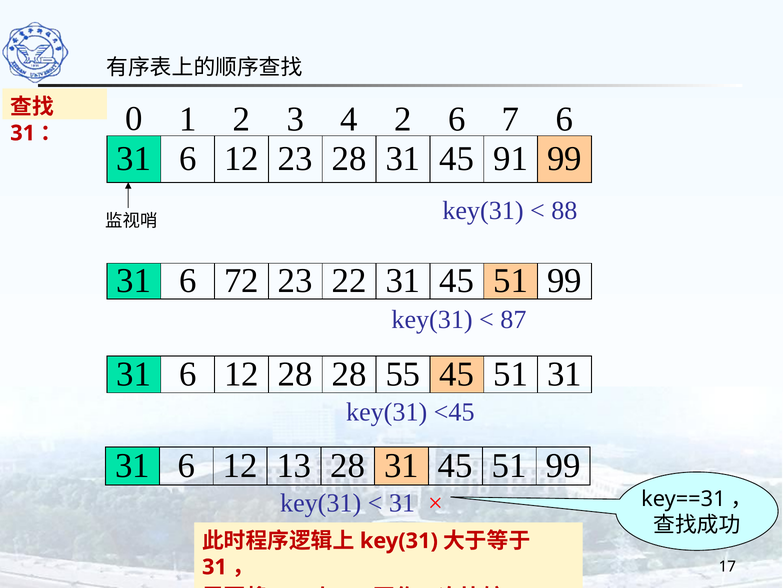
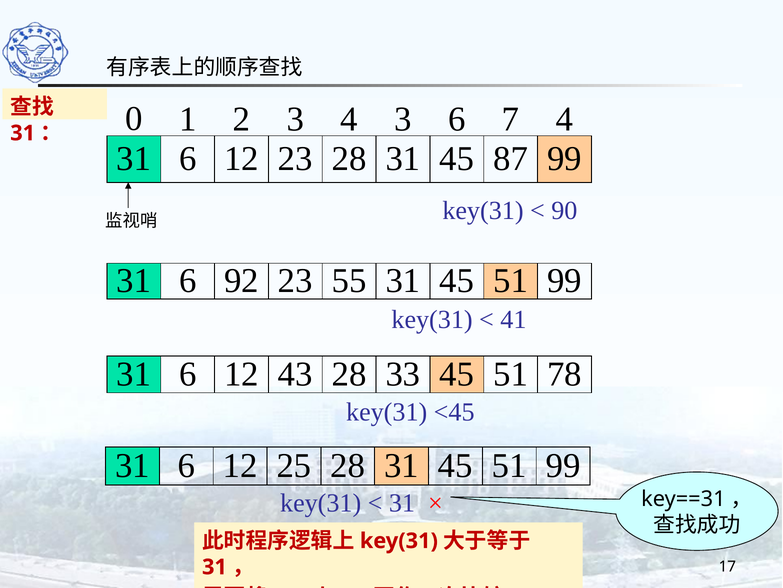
4 2: 2 -> 3
7 6: 6 -> 4
91: 91 -> 87
88: 88 -> 90
72: 72 -> 92
22: 22 -> 55
87: 87 -> 41
12 28: 28 -> 43
55: 55 -> 33
51 31: 31 -> 78
13: 13 -> 25
